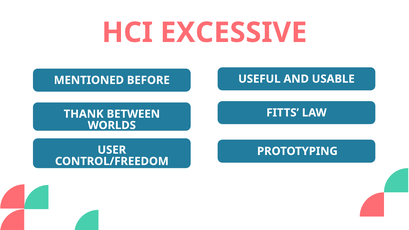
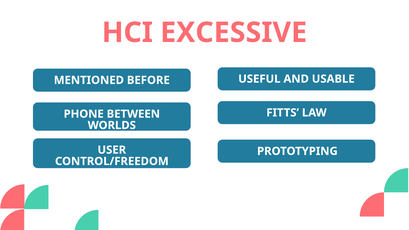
THANK: THANK -> PHONE
